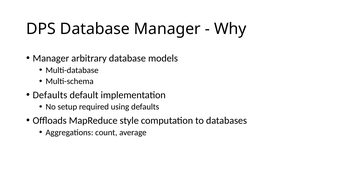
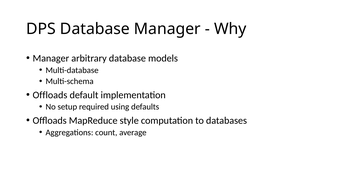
Defaults at (50, 95): Defaults -> Offloads
